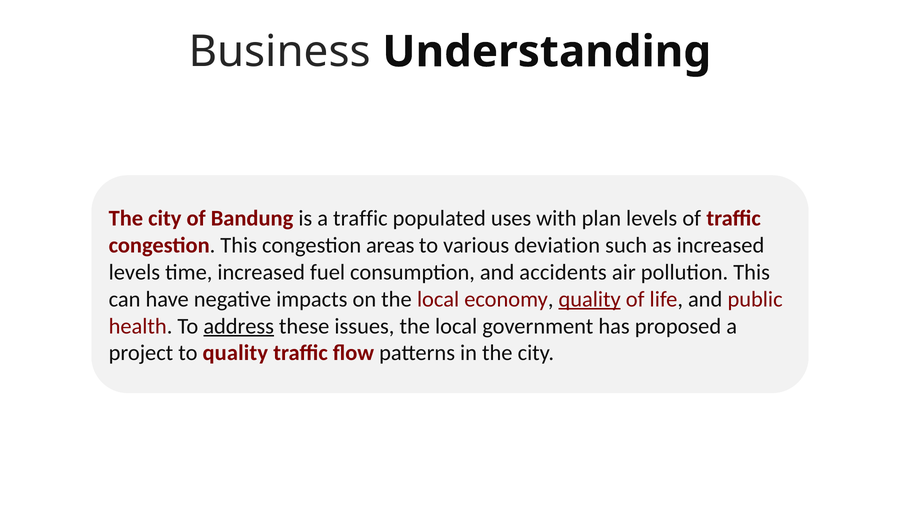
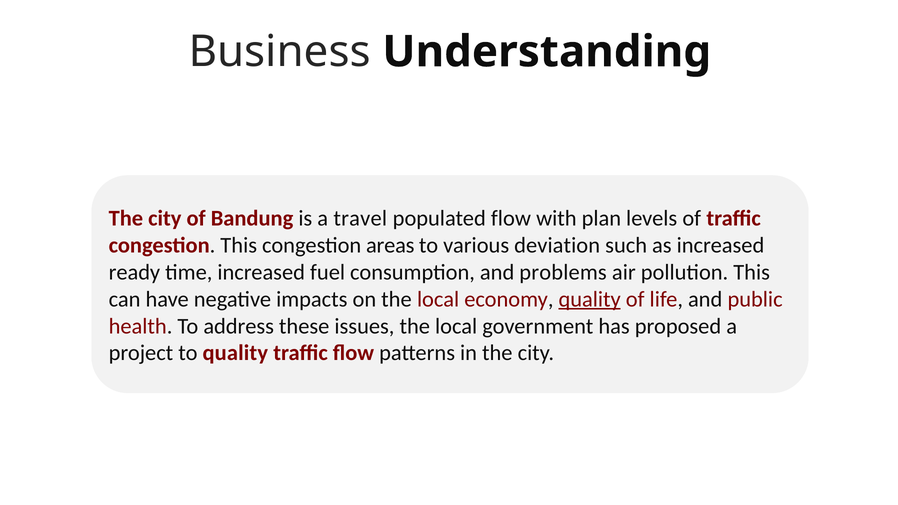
a traffic: traffic -> travel
populated uses: uses -> flow
levels at (134, 272): levels -> ready
accidents: accidents -> problems
address underline: present -> none
